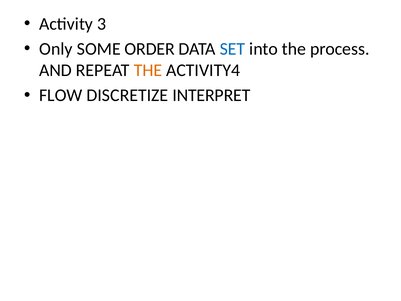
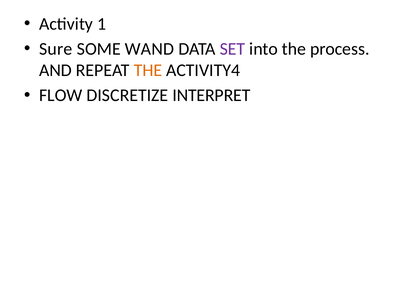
3: 3 -> 1
Only: Only -> Sure
ORDER: ORDER -> WAND
SET colour: blue -> purple
